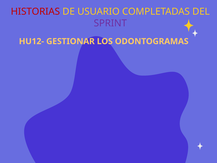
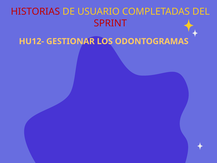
SPRINT colour: purple -> red
